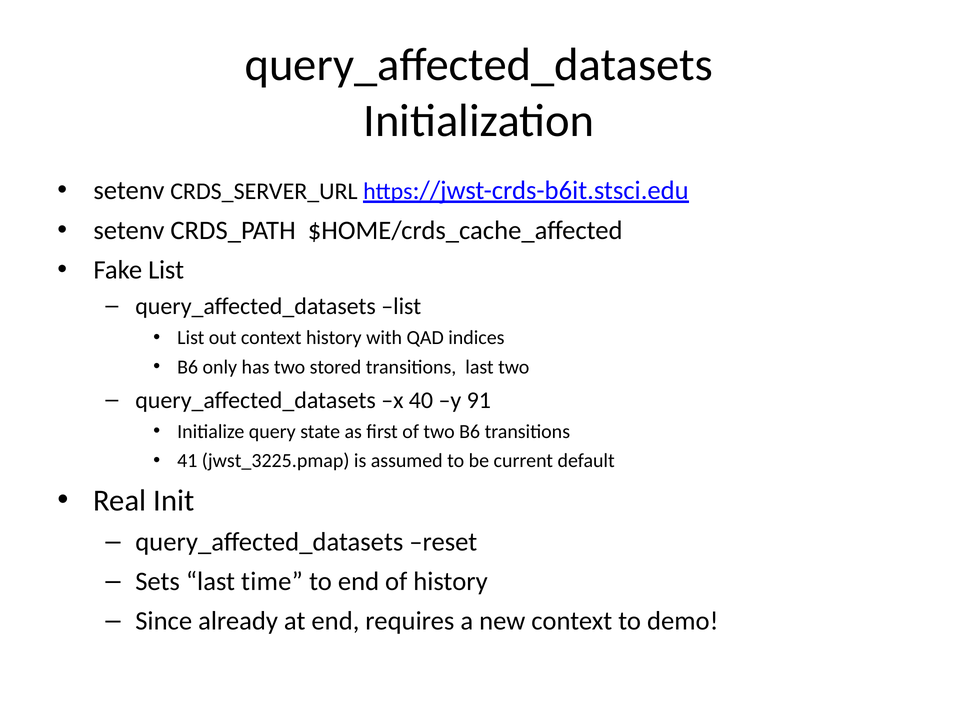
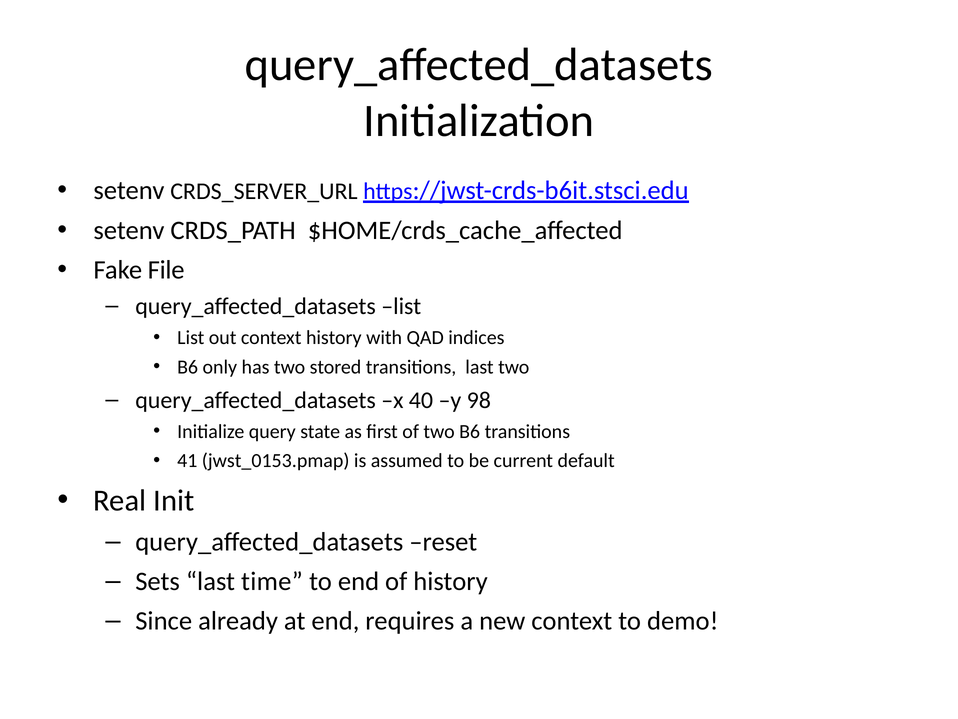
Fake List: List -> File
91: 91 -> 98
jwst_3225.pmap: jwst_3225.pmap -> jwst_0153.pmap
